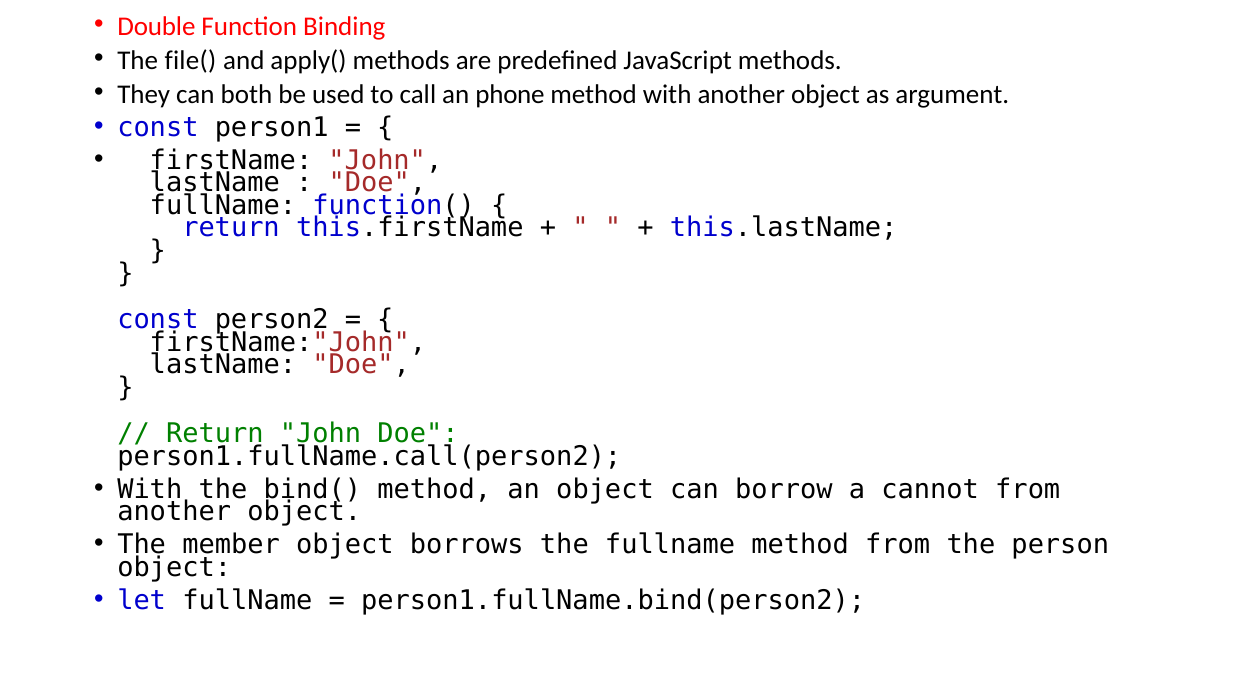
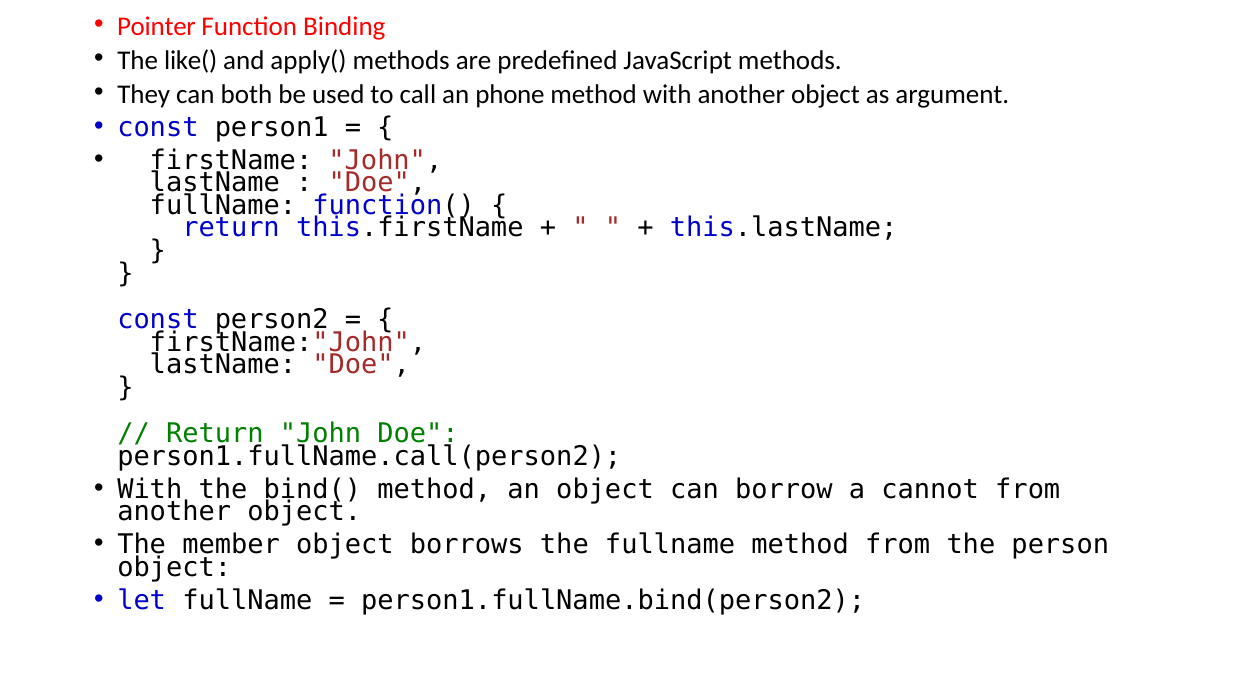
Double: Double -> Pointer
file(: file( -> like(
